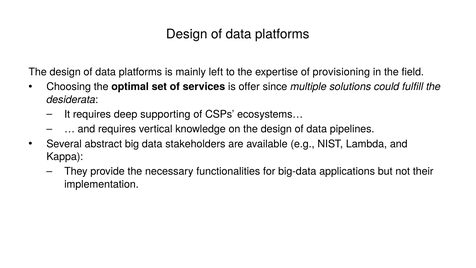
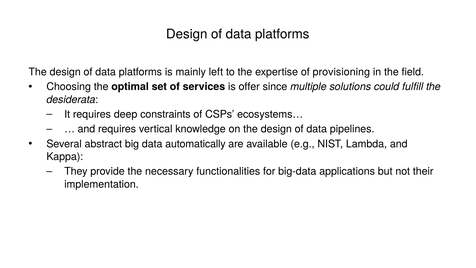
supporting: supporting -> constraints
stakeholders: stakeholders -> automatically
